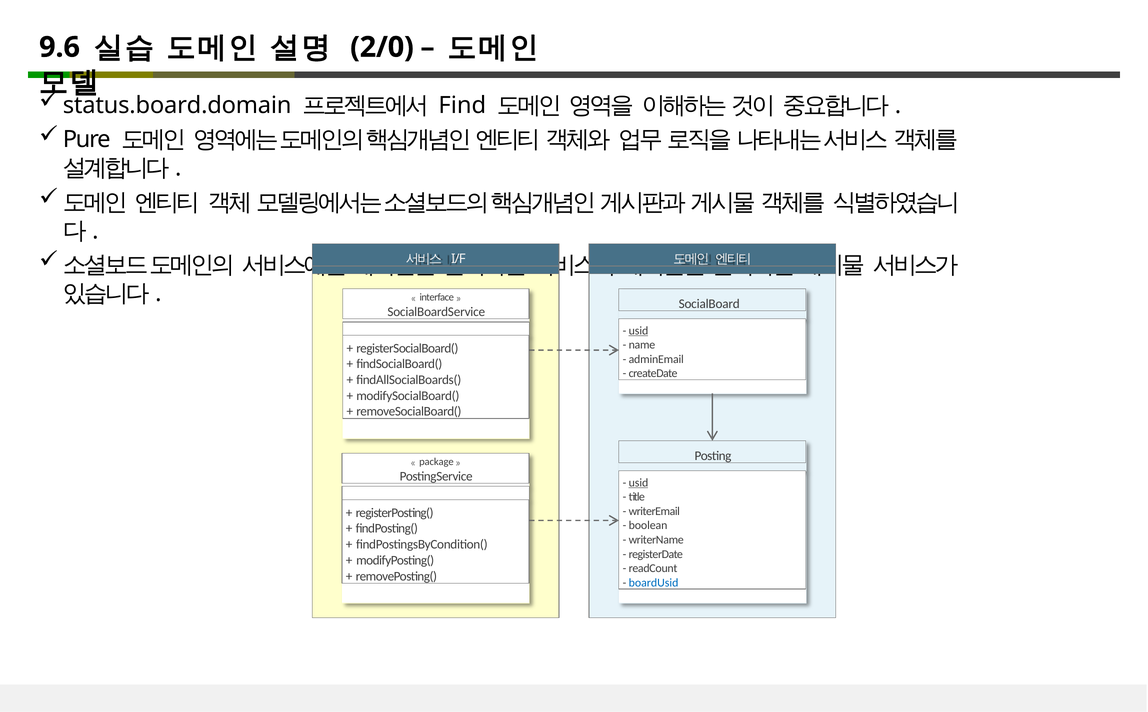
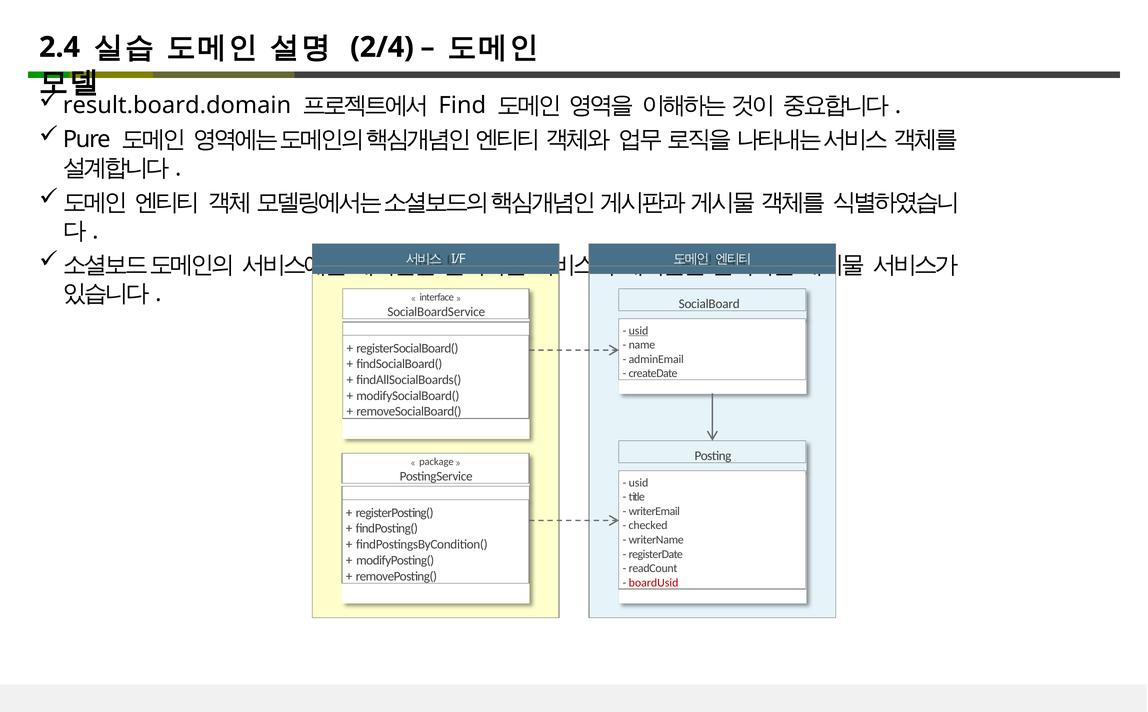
9.6: 9.6 -> 2.4
2/0: 2/0 -> 2/4
status.board.domain: status.board.domain -> result.board.domain
usid at (638, 483) underline: present -> none
boolean: boolean -> checked
boardUsid colour: blue -> red
